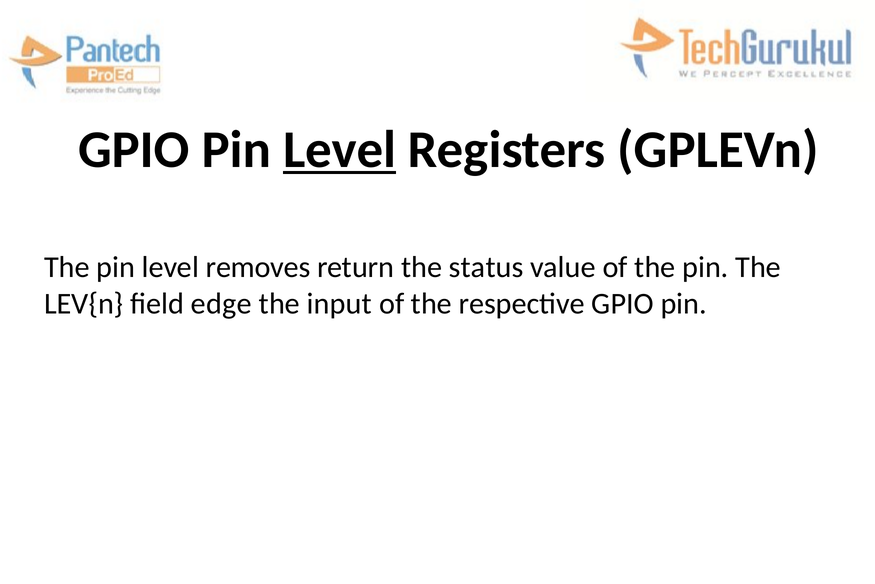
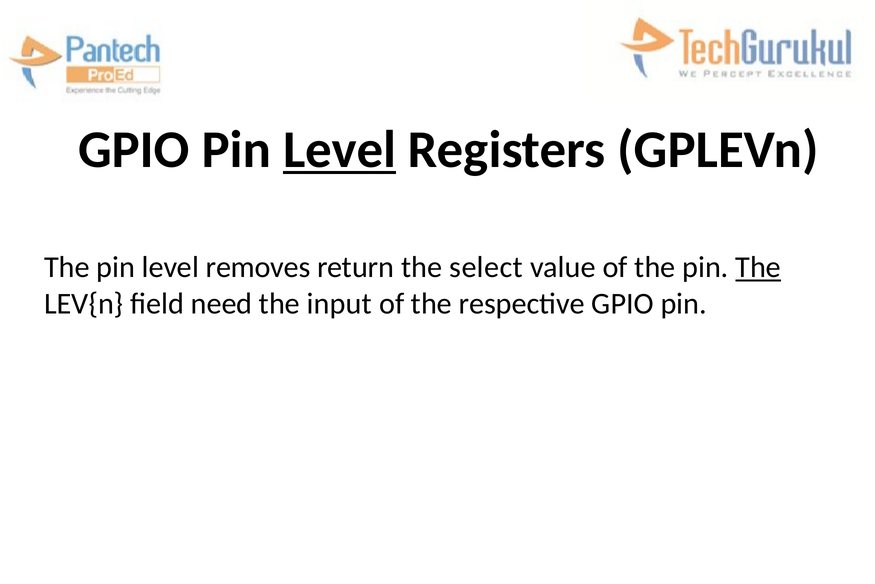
status: status -> select
The at (758, 267) underline: none -> present
edge: edge -> need
